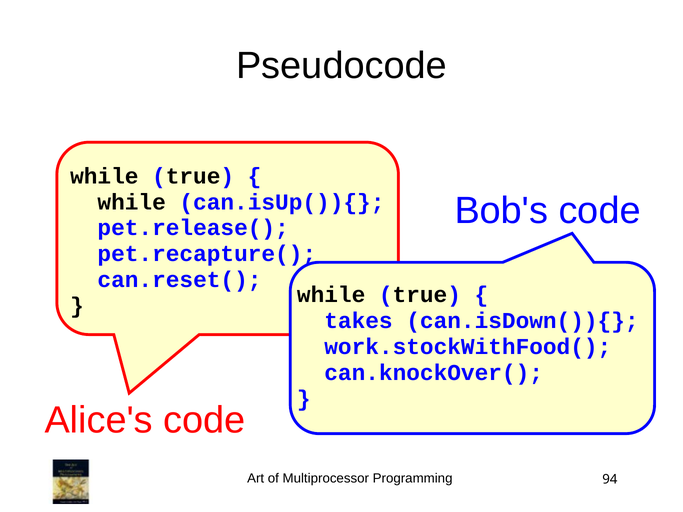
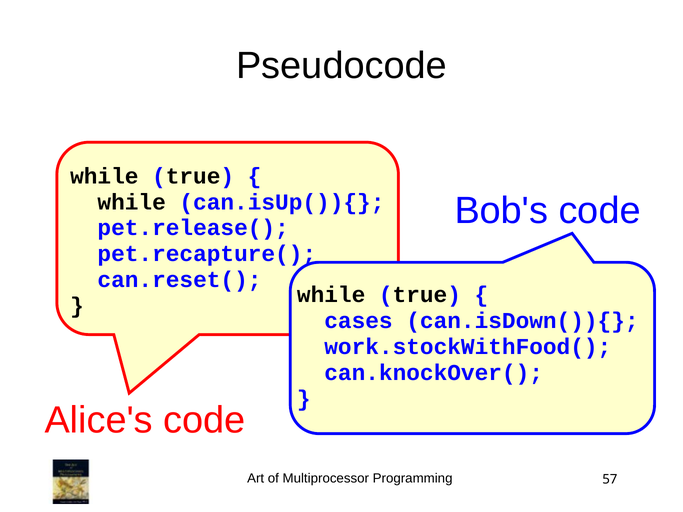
takes: takes -> cases
94: 94 -> 57
